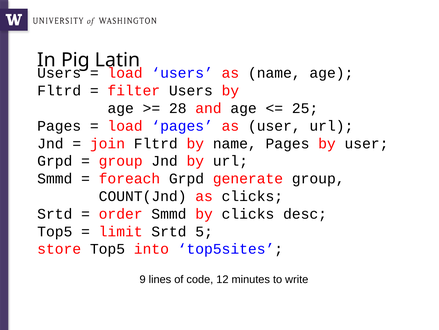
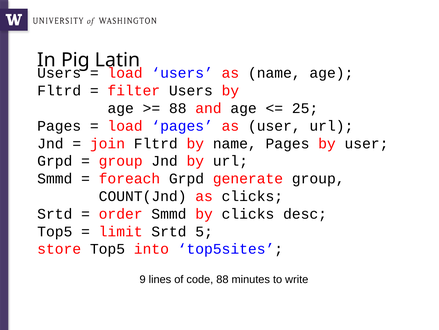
28 at (178, 108): 28 -> 88
code 12: 12 -> 88
